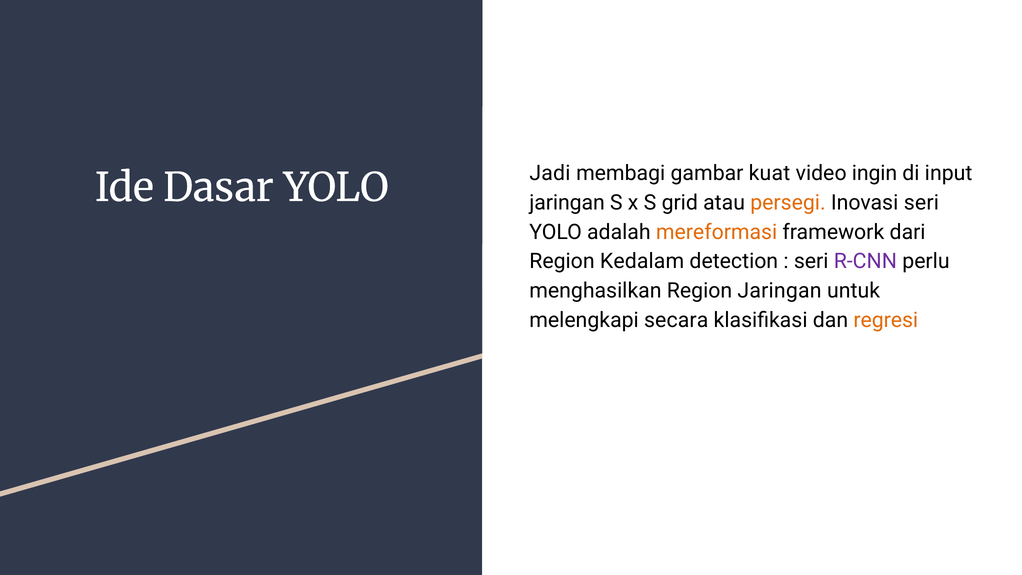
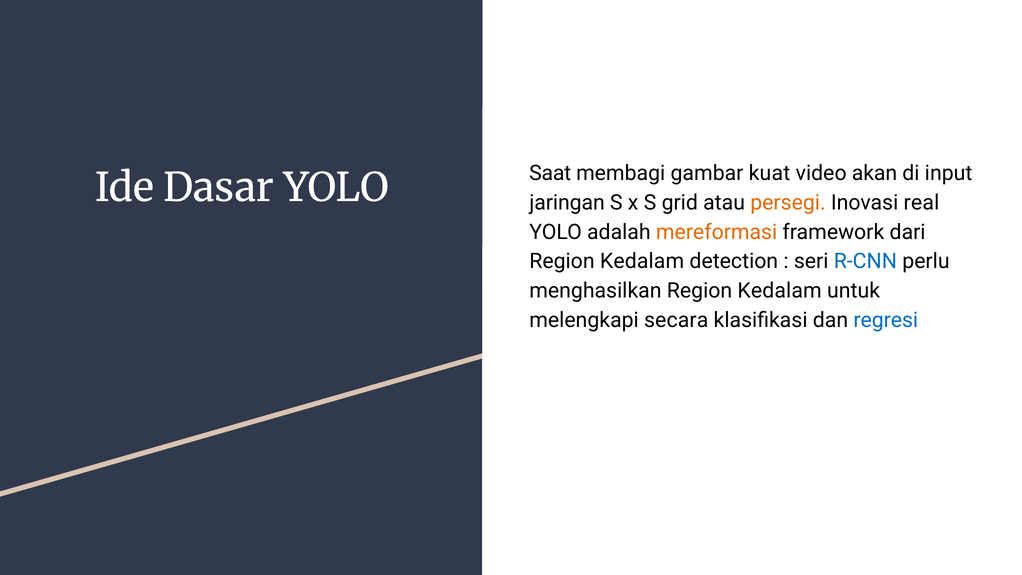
Jadi: Jadi -> Saat
ingin: ingin -> akan
Inovasi seri: seri -> real
R-CNN colour: purple -> blue
menghasilkan Region Jaringan: Jaringan -> Kedalam
regresi colour: orange -> blue
